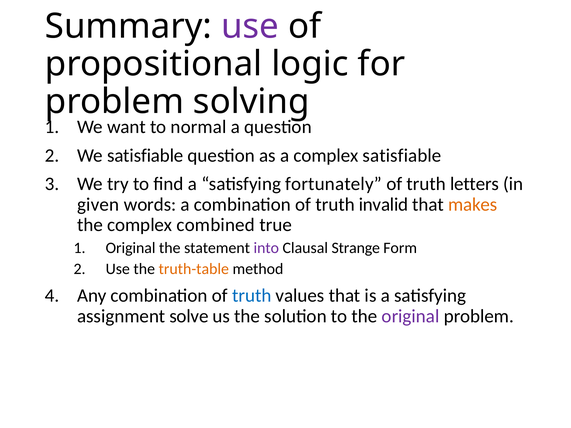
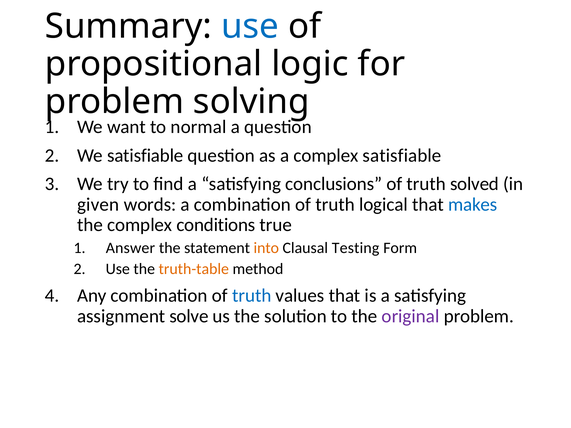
use at (250, 26) colour: purple -> blue
fortunately: fortunately -> conclusions
letters: letters -> solved
invalid: invalid -> logical
makes colour: orange -> blue
combined: combined -> conditions
Original at (131, 248): Original -> Answer
into colour: purple -> orange
Strange: Strange -> Testing
